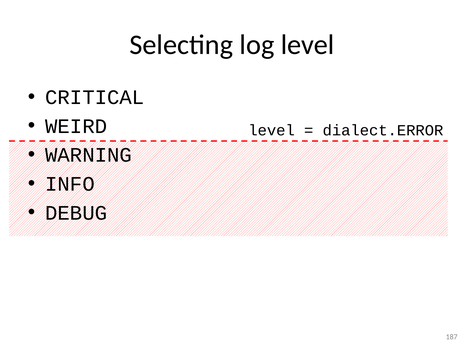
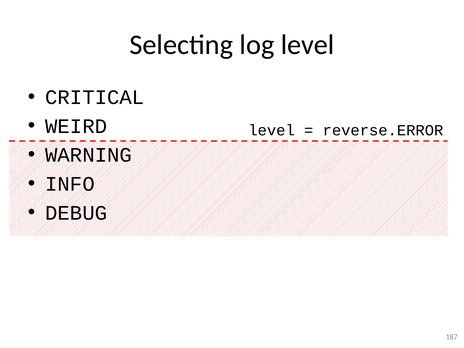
dialect.ERROR: dialect.ERROR -> reverse.ERROR
